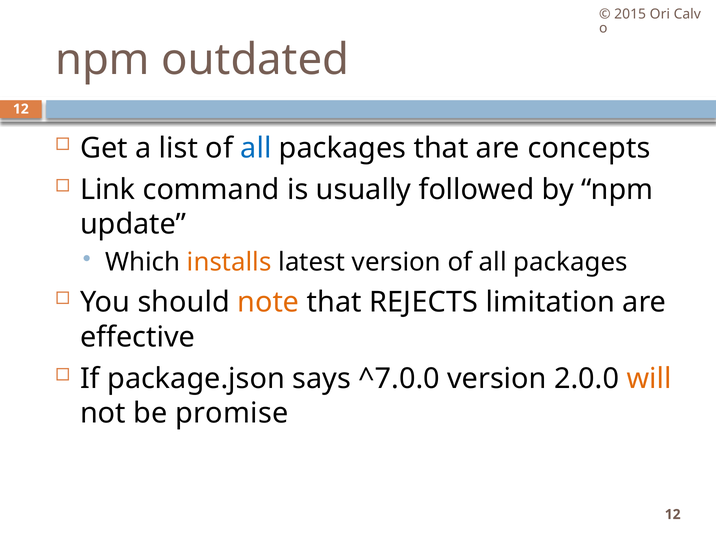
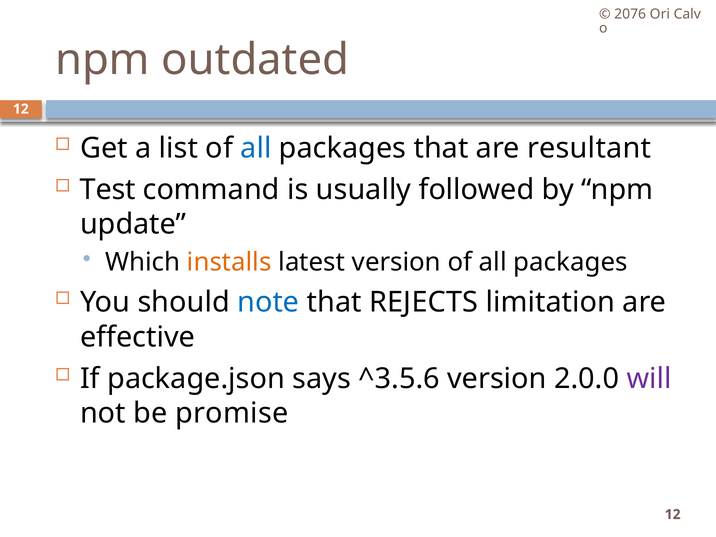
2015: 2015 -> 2076
concepts: concepts -> resultant
Link: Link -> Test
note colour: orange -> blue
^7.0.0: ^7.0.0 -> ^3.5.6
will colour: orange -> purple
